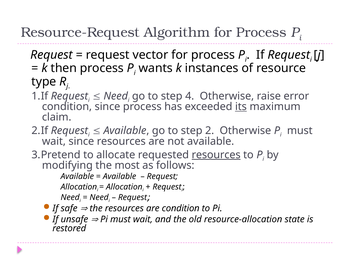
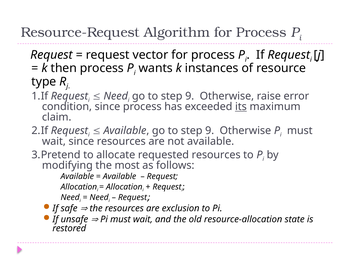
4 at (190, 96): 4 -> 9
2 at (210, 131): 2 -> 9
resources at (216, 155) underline: present -> none
are condition: condition -> exclusion
